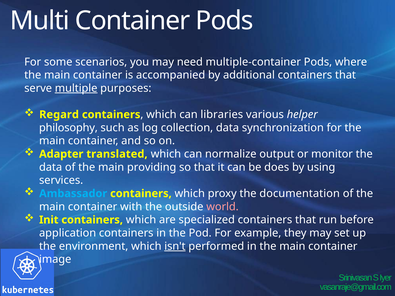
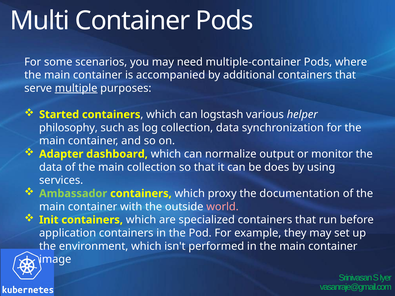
Regard: Regard -> Started
libraries: libraries -> logstash
translated: translated -> dashboard
main providing: providing -> collection
Ambassador colour: light blue -> light green
isn't underline: present -> none
